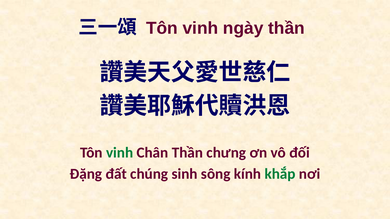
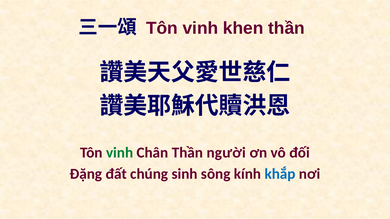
ngày: ngày -> khen
chưng: chưng -> người
khắp colour: green -> blue
